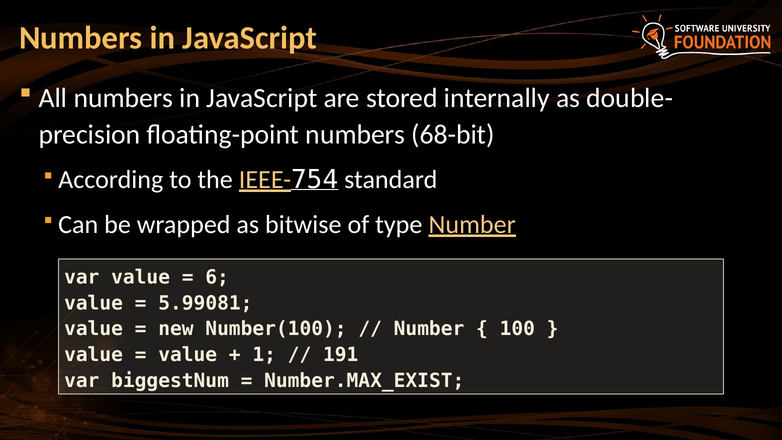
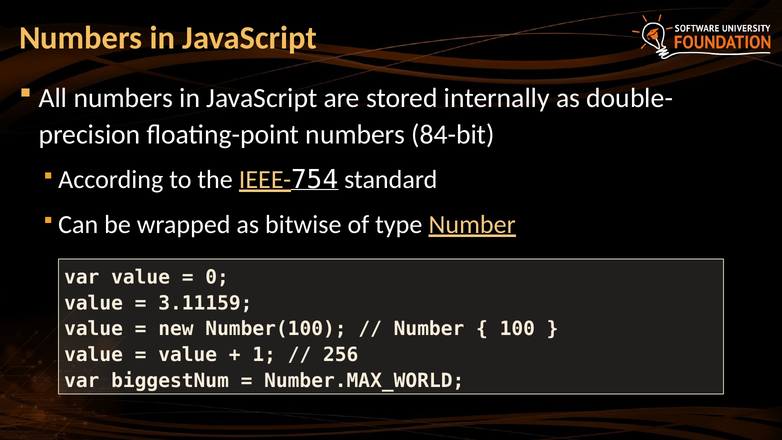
68-bit: 68-bit -> 84-bit
6: 6 -> 0
5.99081: 5.99081 -> 3.11159
191: 191 -> 256
Number.MAX_EXIST: Number.MAX_EXIST -> Number.MAX_WORLD
